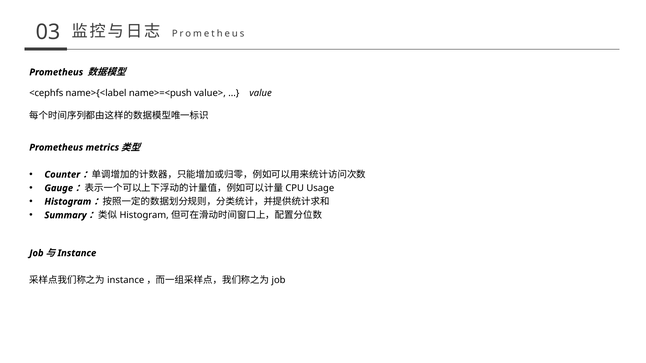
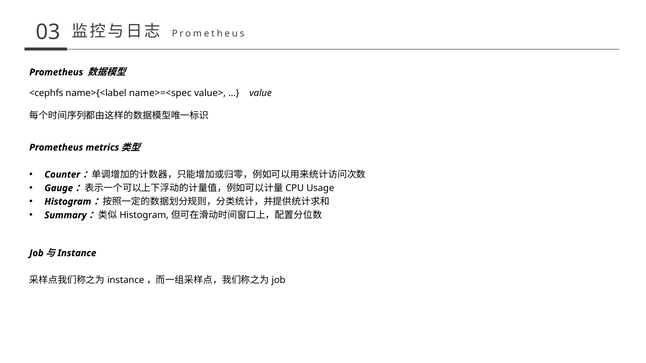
name>=<push: name>=<push -> name>=<spec
